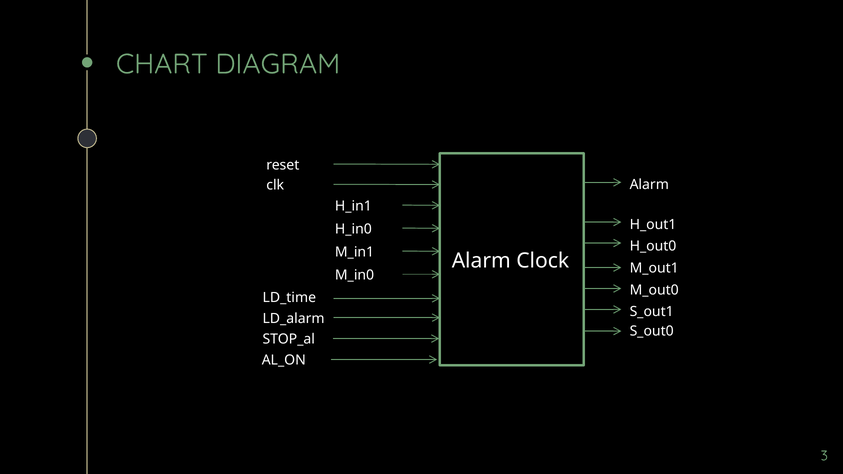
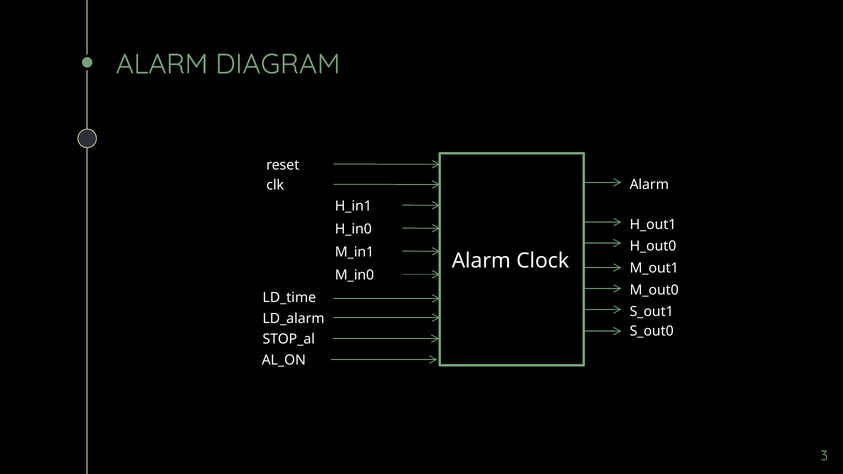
CHART at (162, 64): CHART -> ALARM
